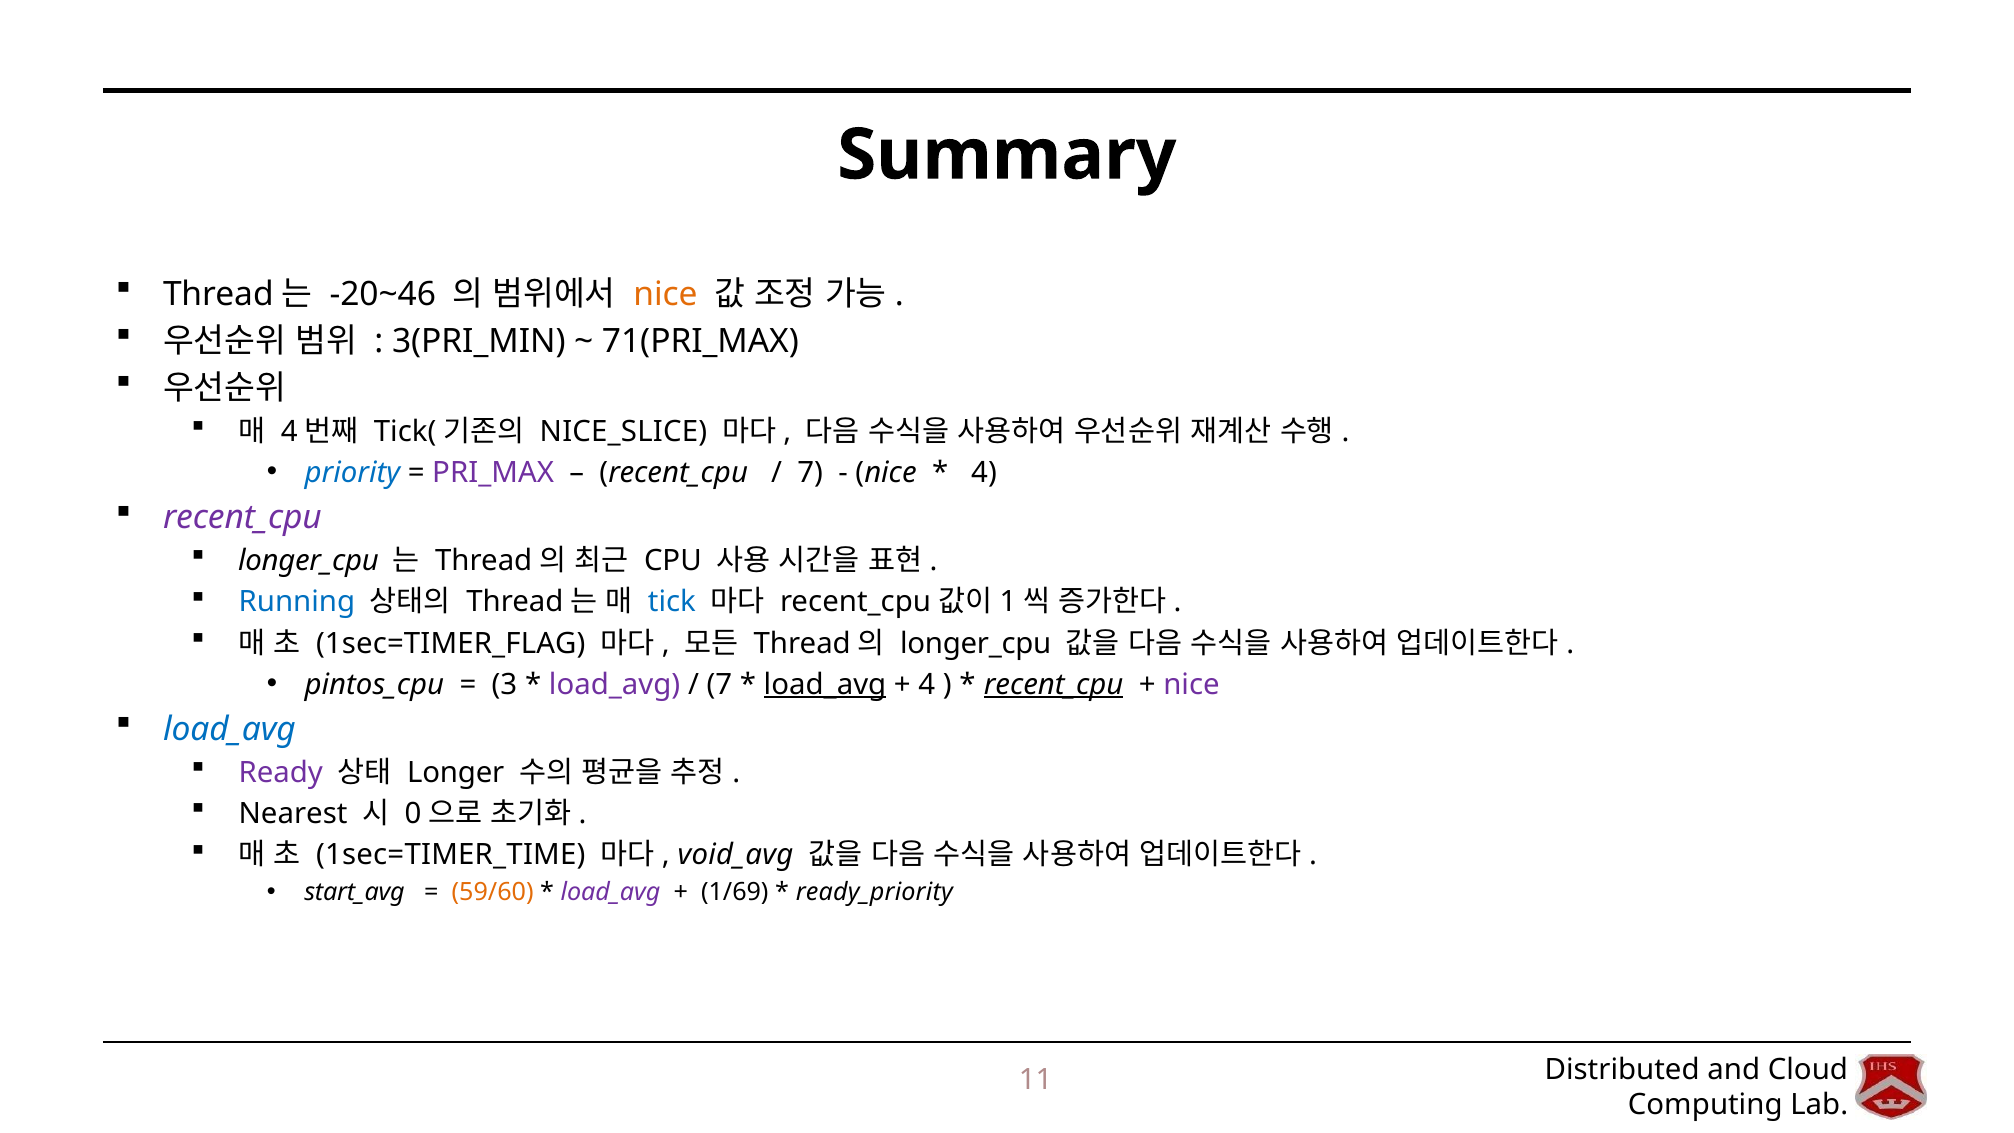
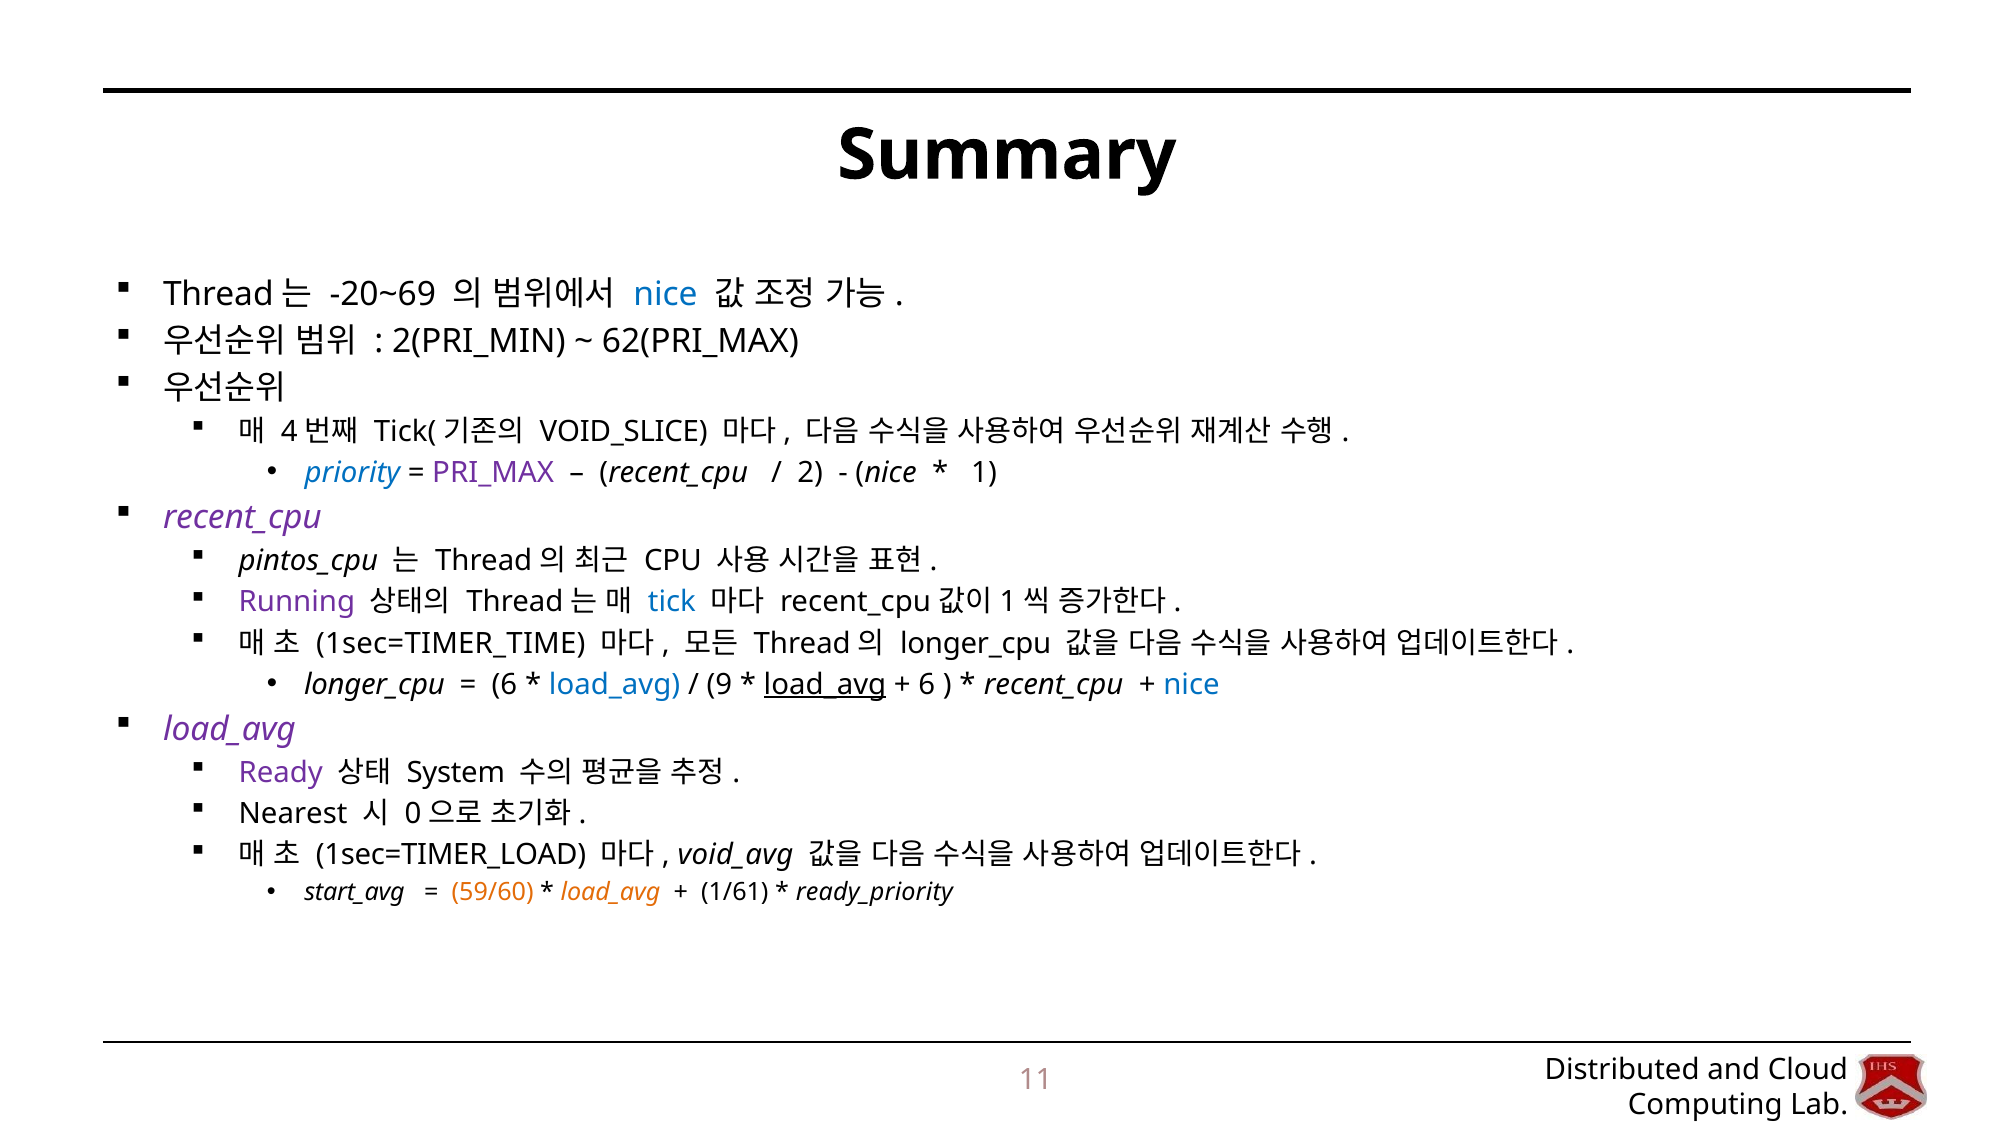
-20~46: -20~46 -> -20~69
nice at (666, 294) colour: orange -> blue
3(PRI_MIN: 3(PRI_MIN -> 2(PRI_MIN
71(PRI_MAX: 71(PRI_MAX -> 62(PRI_MAX
NICE_SLICE: NICE_SLICE -> VOID_SLICE
7 at (810, 473): 7 -> 2
4 at (984, 473): 4 -> 1
longer_cpu at (308, 561): longer_cpu -> pintos_cpu
Running colour: blue -> purple
1sec=TIMER_FLAG: 1sec=TIMER_FLAG -> 1sec=TIMER_TIME
pintos_cpu at (374, 685): pintos_cpu -> longer_cpu
3 at (504, 685): 3 -> 6
load_avg at (615, 685) colour: purple -> blue
7 at (719, 685): 7 -> 9
4 at (927, 685): 4 -> 6
recent_cpu at (1054, 685) underline: present -> none
nice at (1192, 685) colour: purple -> blue
load_avg at (229, 729) colour: blue -> purple
Longer: Longer -> System
1sec=TIMER_TIME: 1sec=TIMER_TIME -> 1sec=TIMER_LOAD
load_avg at (611, 893) colour: purple -> orange
1/69: 1/69 -> 1/61
